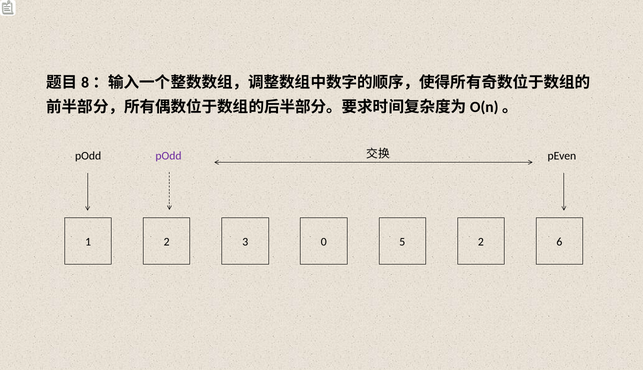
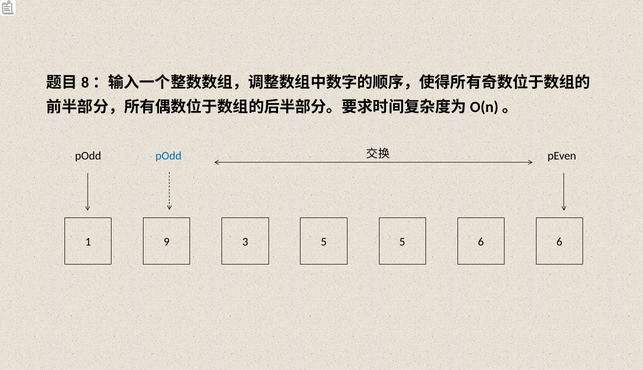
pOdd at (169, 156) colour: purple -> blue
1 2: 2 -> 9
3 0: 0 -> 5
5 2: 2 -> 6
